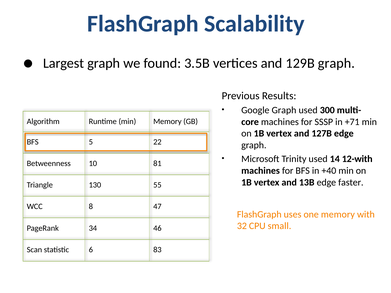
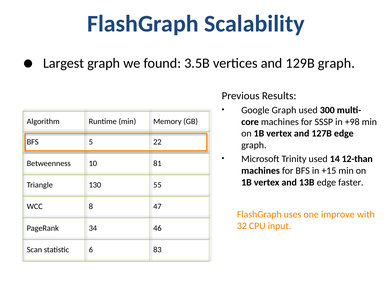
+71: +71 -> +98
12-with: 12-with -> 12-than
+40: +40 -> +15
one memory: memory -> improve
small: small -> input
